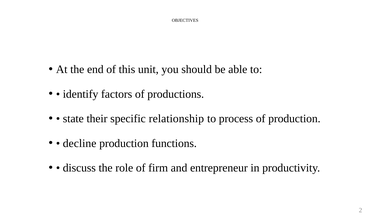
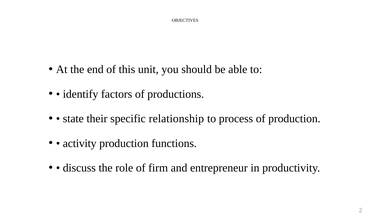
decline: decline -> activity
